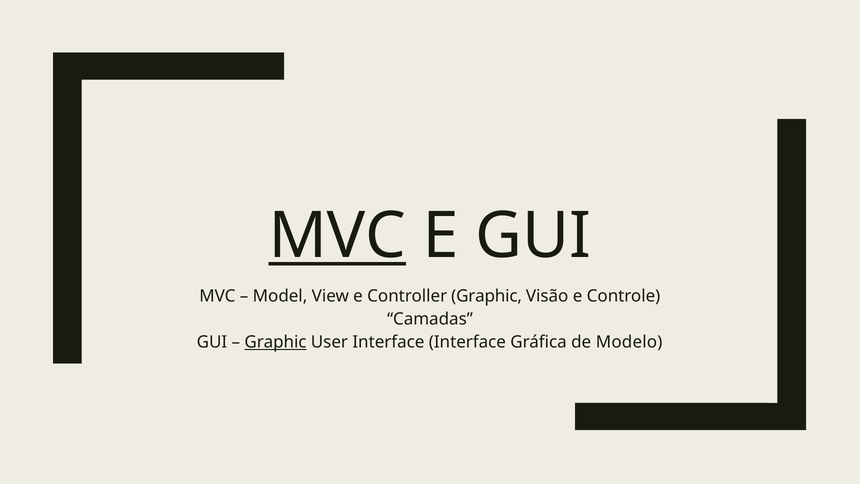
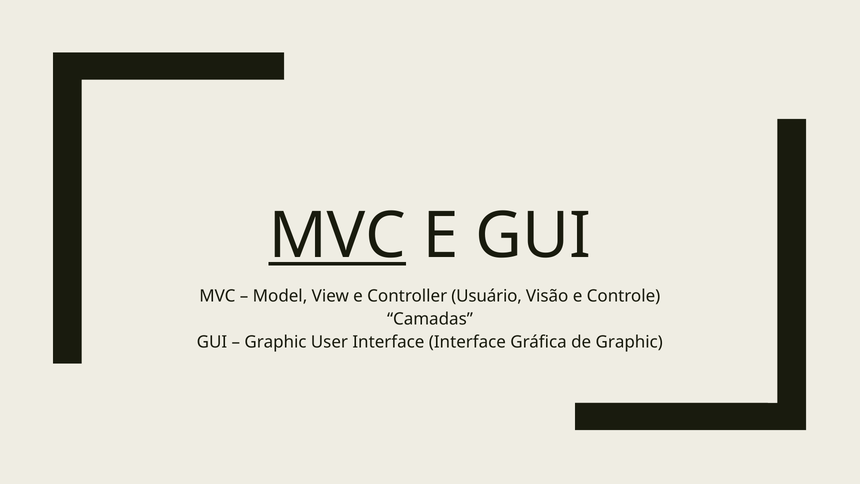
Controller Graphic: Graphic -> Usuário
Graphic at (275, 342) underline: present -> none
de Modelo: Modelo -> Graphic
